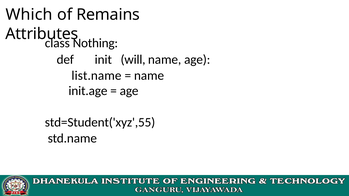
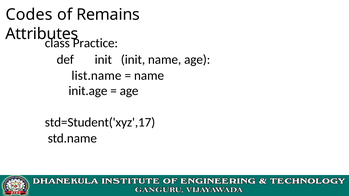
Which: Which -> Codes
Nothing: Nothing -> Practice
init will: will -> init
std=Student('xyz',55: std=Student('xyz',55 -> std=Student('xyz',17
